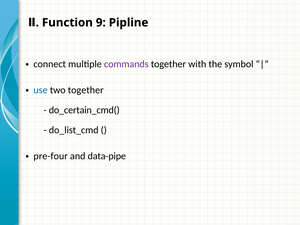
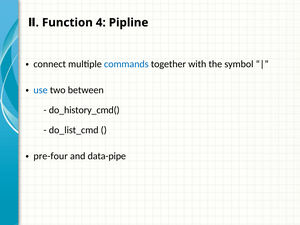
9: 9 -> 4
commands colour: purple -> blue
two together: together -> between
do_certain_cmd(: do_certain_cmd( -> do_history_cmd(
